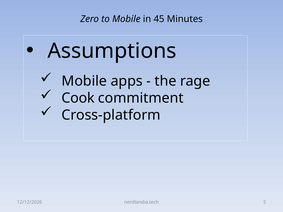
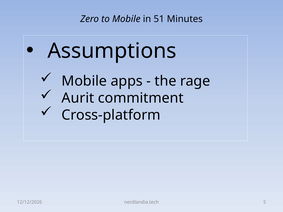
45: 45 -> 51
Cook: Cook -> Aurit
